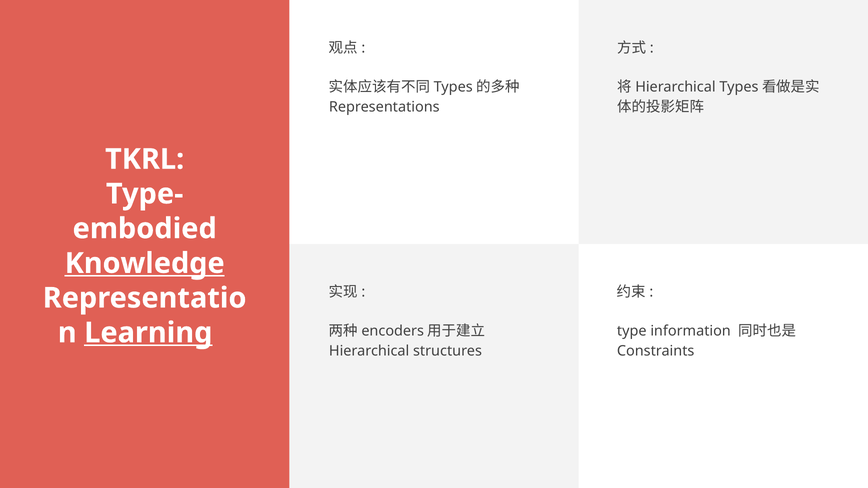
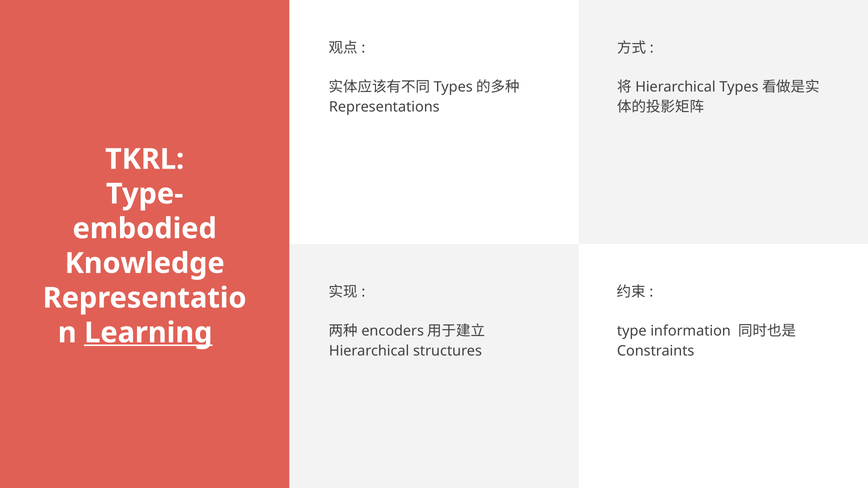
Knowledge underline: present -> none
